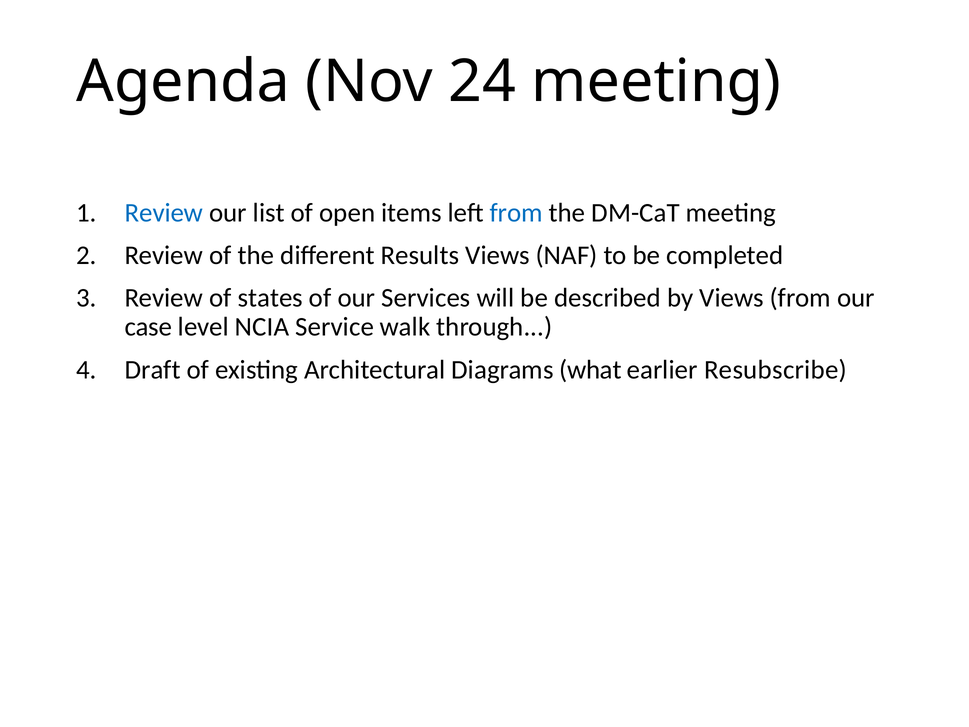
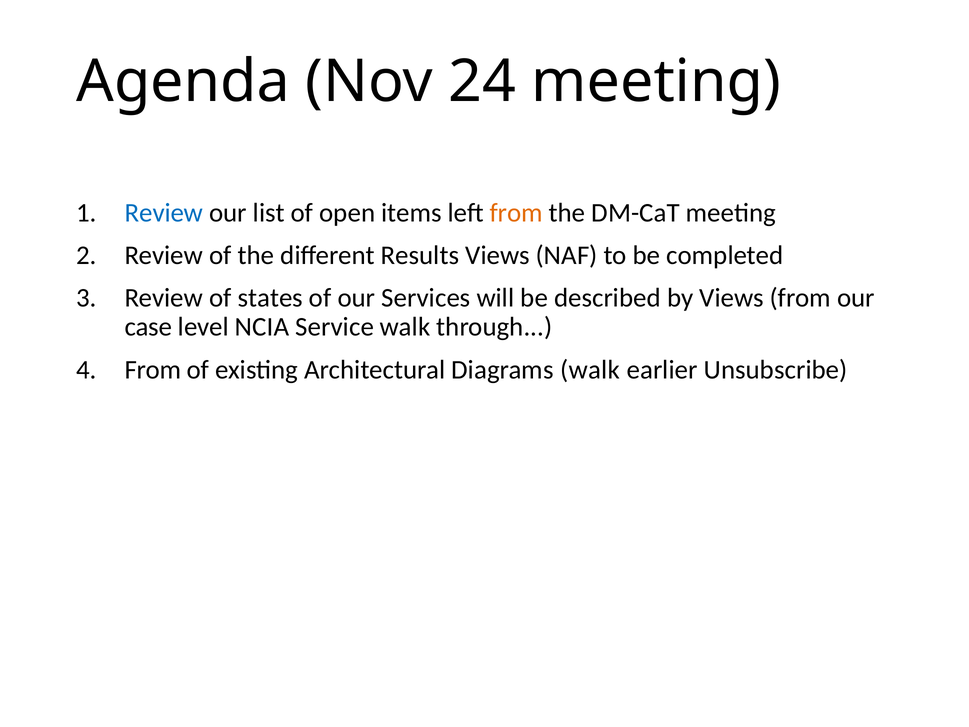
from at (516, 213) colour: blue -> orange
Draft at (153, 370): Draft -> From
Diagrams what: what -> walk
Resubscribe: Resubscribe -> Unsubscribe
